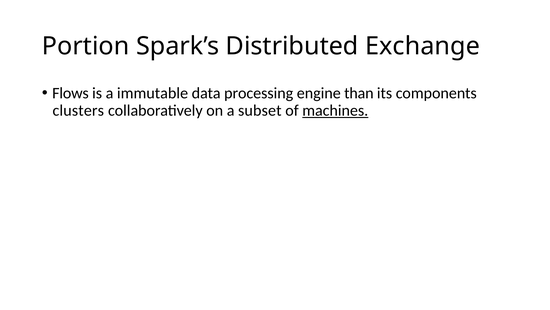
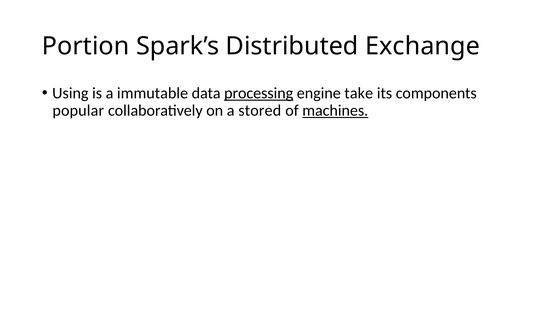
Flows: Flows -> Using
processing underline: none -> present
than: than -> take
clusters: clusters -> popular
subset: subset -> stored
